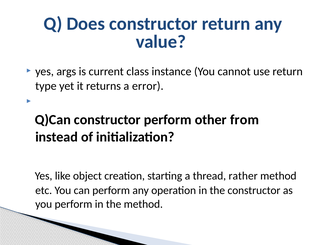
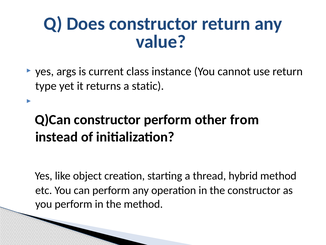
error: error -> static
rather: rather -> hybrid
